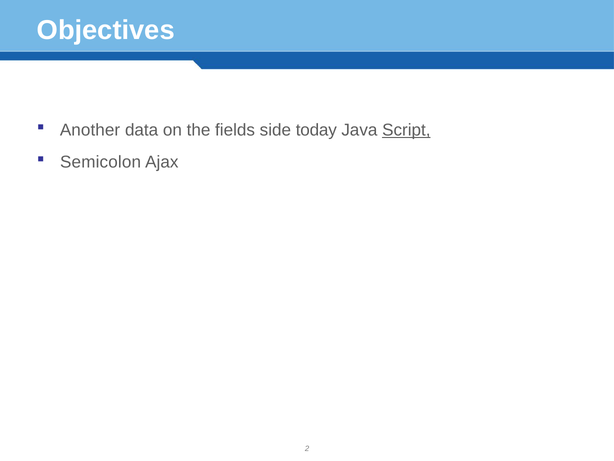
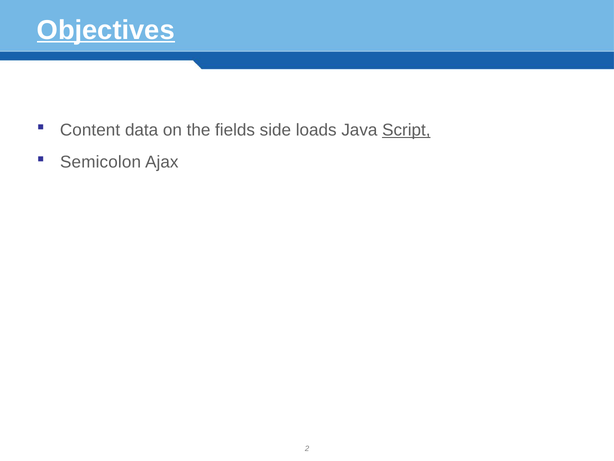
Objectives underline: none -> present
Another: Another -> Content
today: today -> loads
